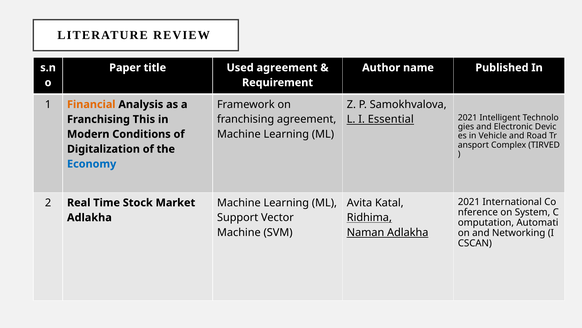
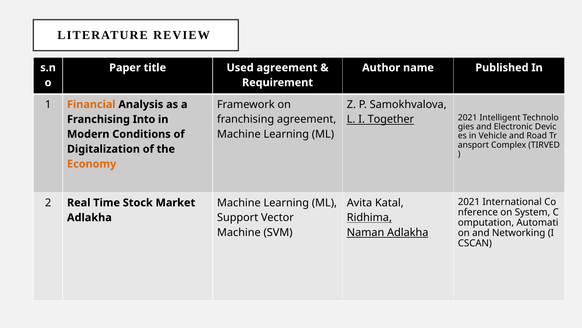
Essential: Essential -> Together
This: This -> Into
Economy colour: blue -> orange
